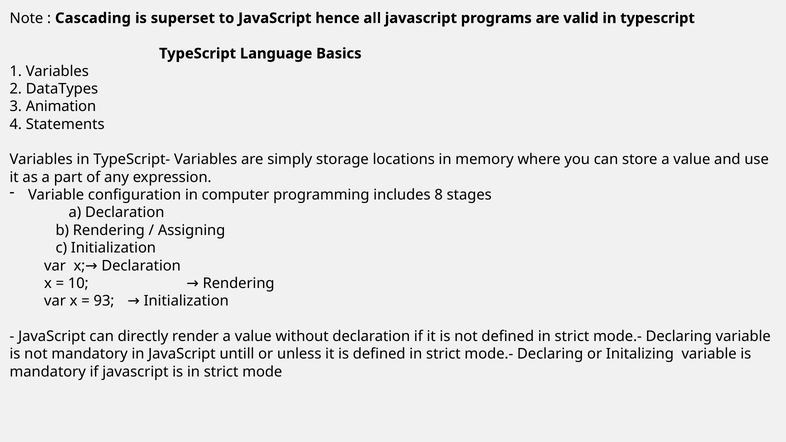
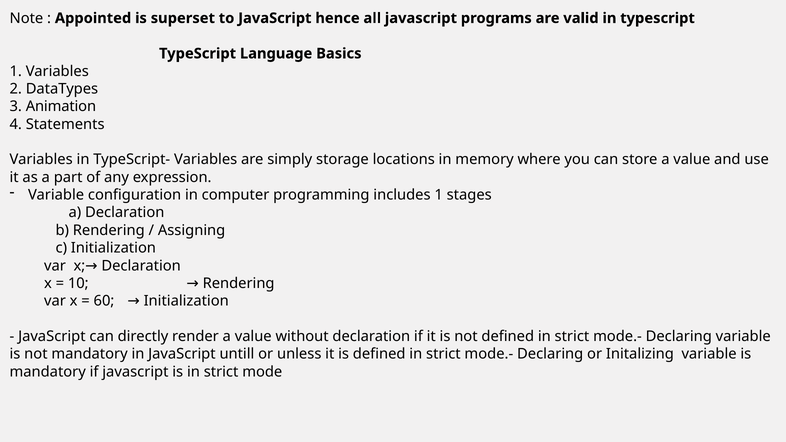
Cascading: Cascading -> Appointed
includes 8: 8 -> 1
93: 93 -> 60
